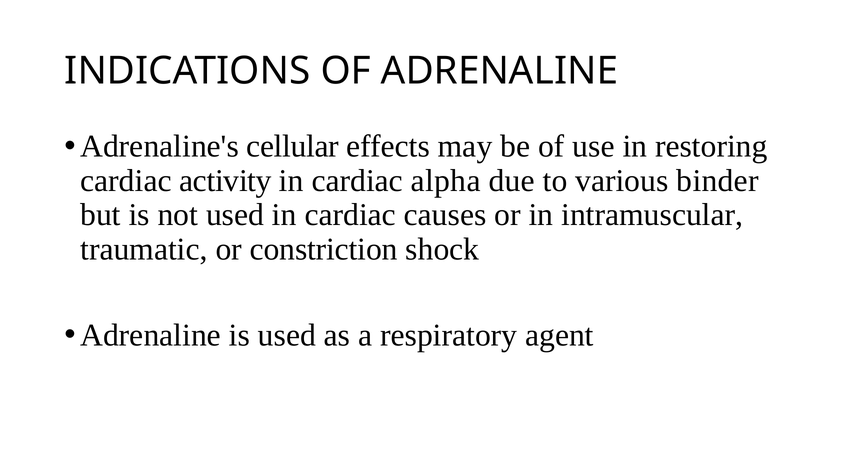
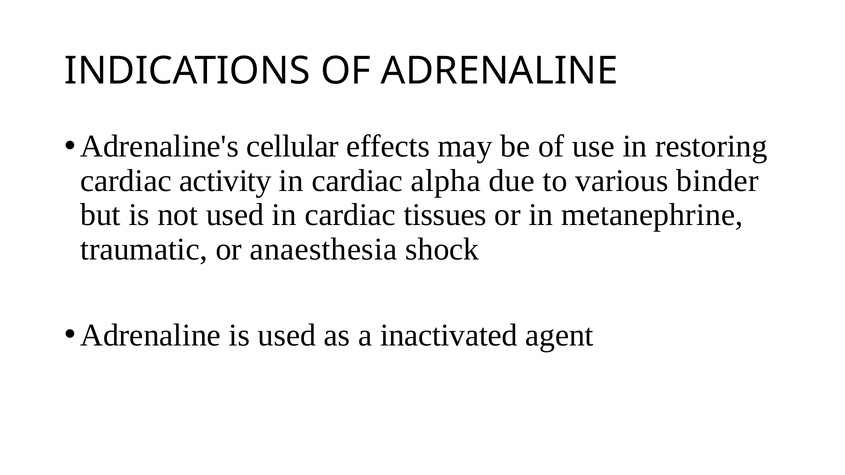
causes: causes -> tissues
intramuscular: intramuscular -> metanephrine
constriction: constriction -> anaesthesia
respiratory: respiratory -> inactivated
